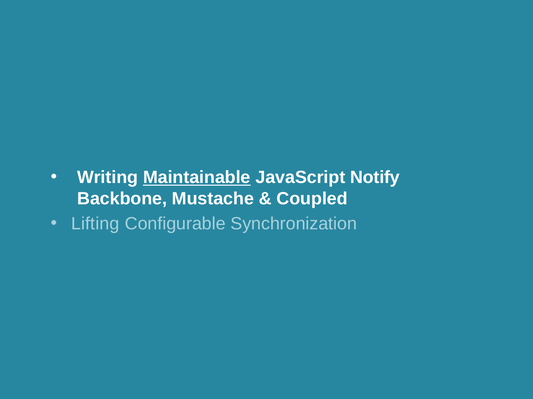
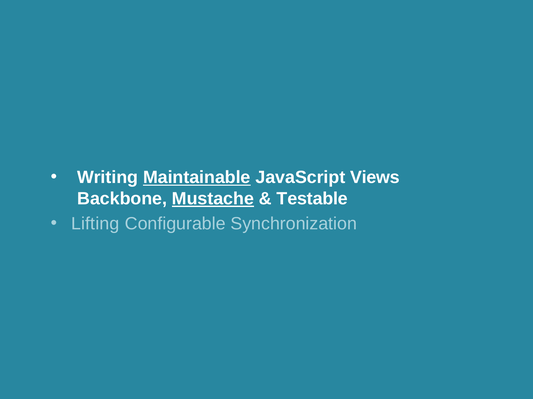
Notify: Notify -> Views
Mustache underline: none -> present
Coupled: Coupled -> Testable
